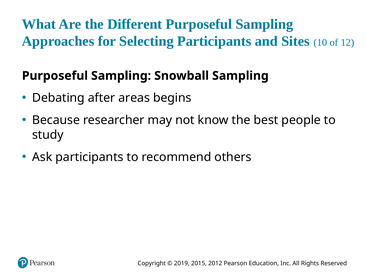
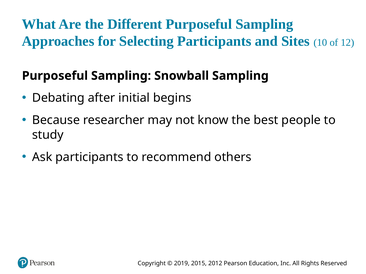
areas: areas -> initial
